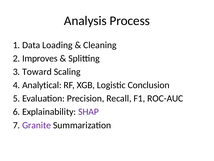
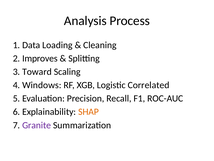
Analytical: Analytical -> Windows
Conclusion: Conclusion -> Correlated
SHAP colour: purple -> orange
